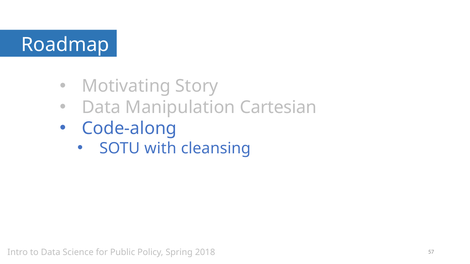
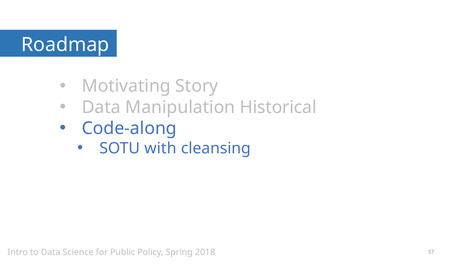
Cartesian: Cartesian -> Historical
